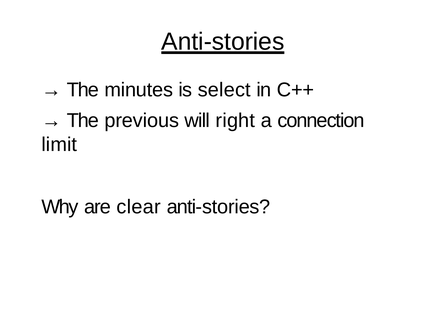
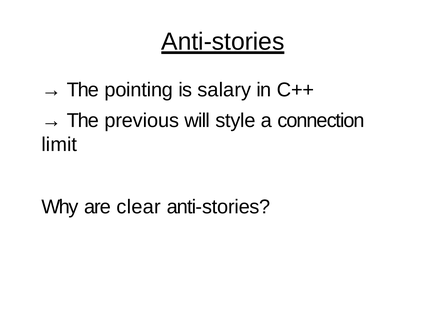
minutes: minutes -> pointing
select: select -> salary
right: right -> style
